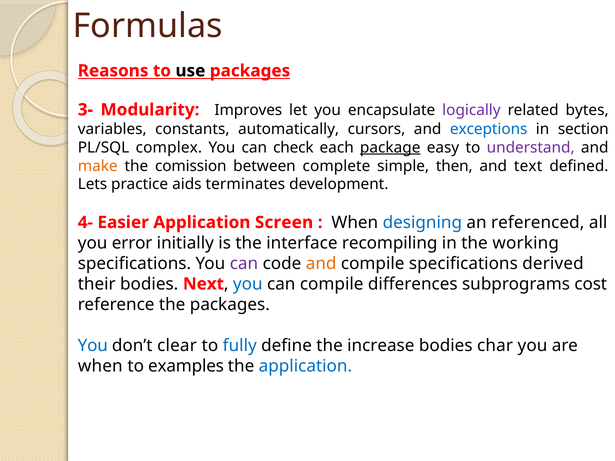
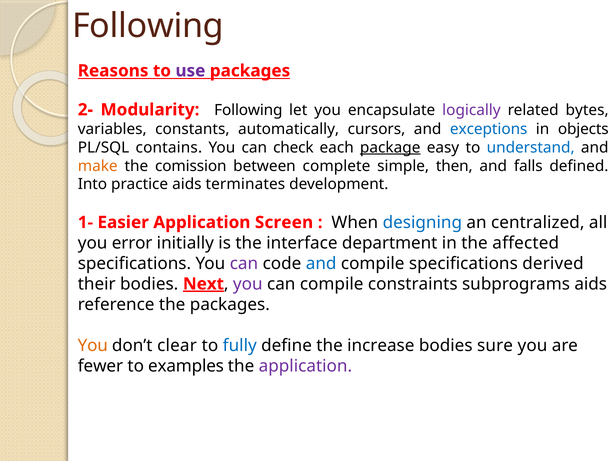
Formulas at (148, 26): Formulas -> Following
use colour: black -> purple
3-: 3- -> 2-
Modularity Improves: Improves -> Following
section: section -> objects
complex: complex -> contains
understand colour: purple -> blue
text: text -> falls
Lets: Lets -> Into
4-: 4- -> 1-
referenced: referenced -> centralized
recompiling: recompiling -> department
working: working -> affected
and at (321, 264) colour: orange -> blue
Next underline: none -> present
you at (248, 284) colour: blue -> purple
differences: differences -> constraints
subprograms cost: cost -> aids
You at (93, 346) colour: blue -> orange
char: char -> sure
when at (100, 366): when -> fewer
application at (305, 366) colour: blue -> purple
